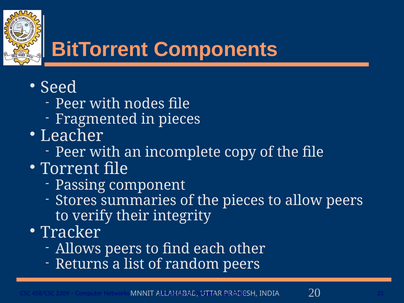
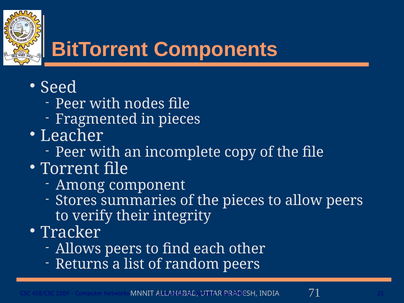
Passing: Passing -> Among
20: 20 -> 71
